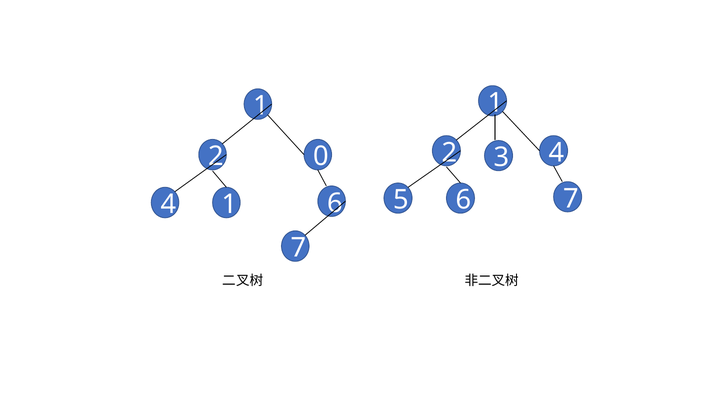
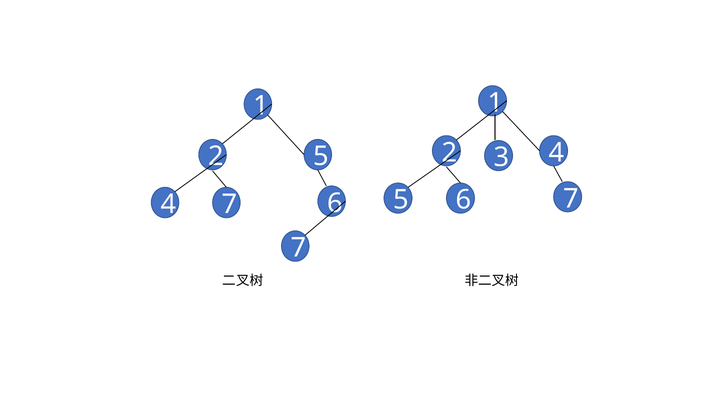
2 0: 0 -> 5
4 1: 1 -> 7
